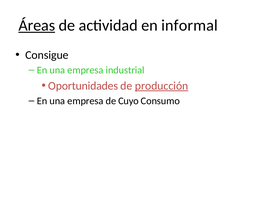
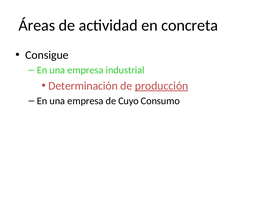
Áreas underline: present -> none
informal: informal -> concreta
Oportunidades: Oportunidades -> Determinación
